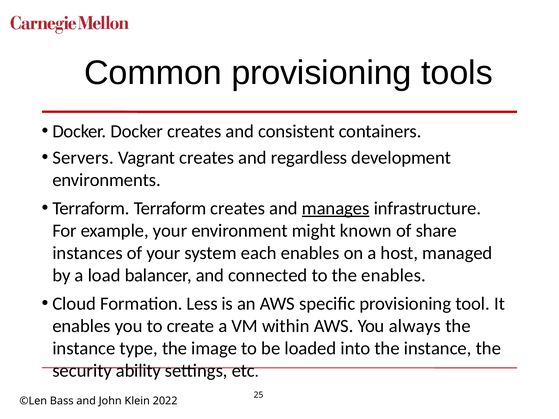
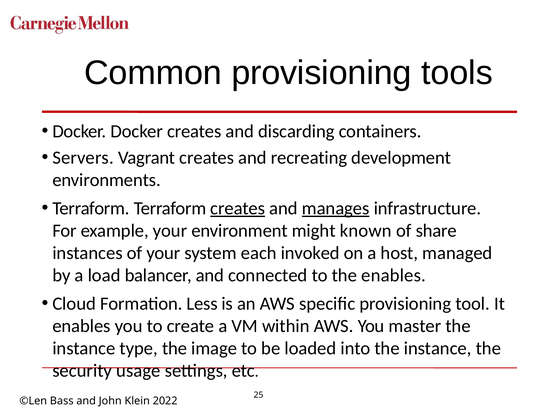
consistent: consistent -> discarding
regardless: regardless -> recreating
creates at (238, 208) underline: none -> present
each enables: enables -> invoked
always: always -> master
ability: ability -> usage
